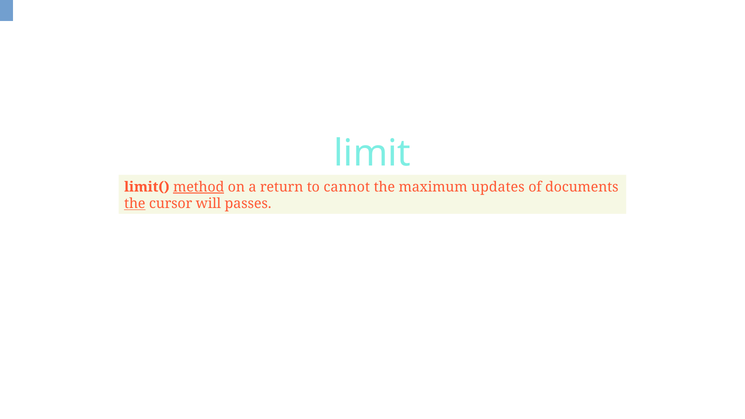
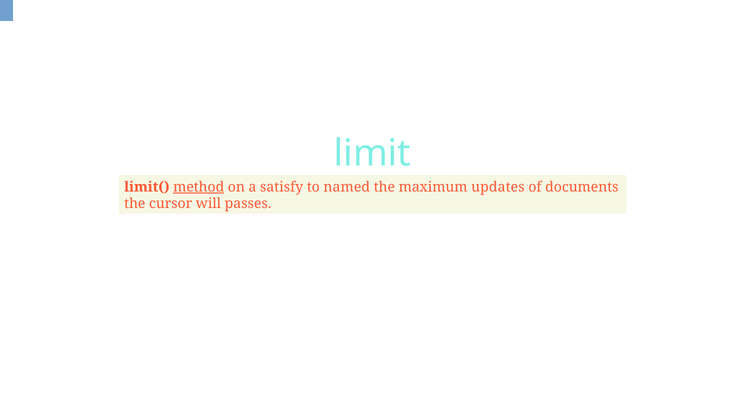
return: return -> satisfy
cannot: cannot -> named
the at (135, 204) underline: present -> none
